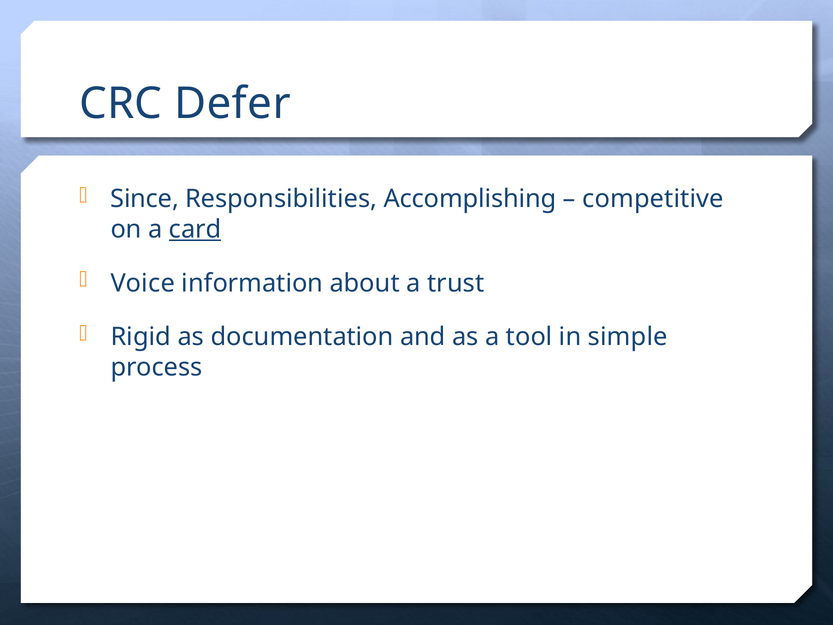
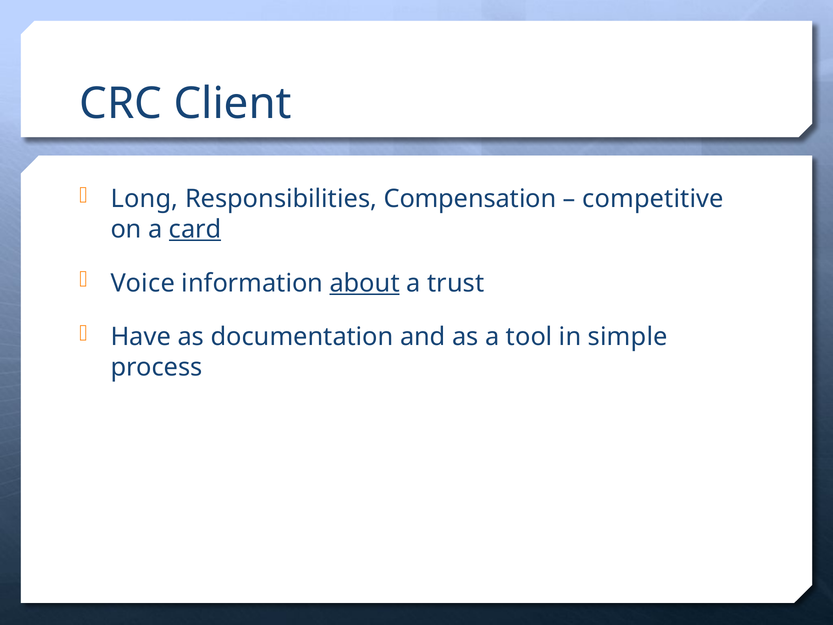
Defer: Defer -> Client
Since: Since -> Long
Accomplishing: Accomplishing -> Compensation
about underline: none -> present
Rigid: Rigid -> Have
